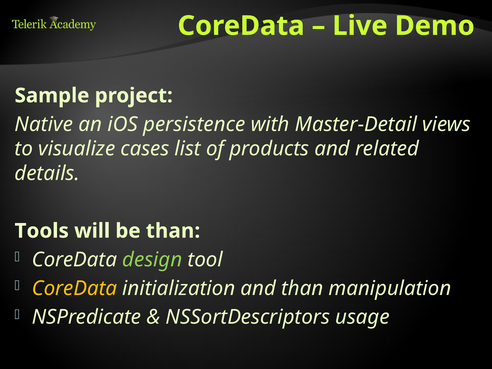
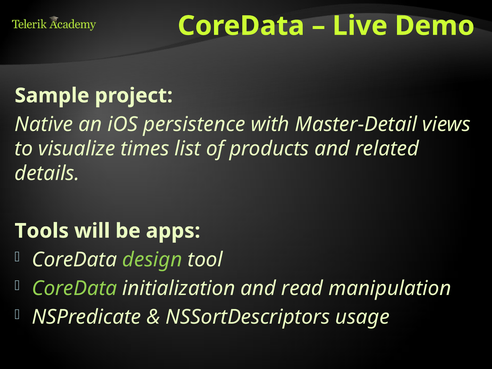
cases: cases -> times
be than: than -> apps
CoreData at (74, 288) colour: yellow -> light green
and than: than -> read
